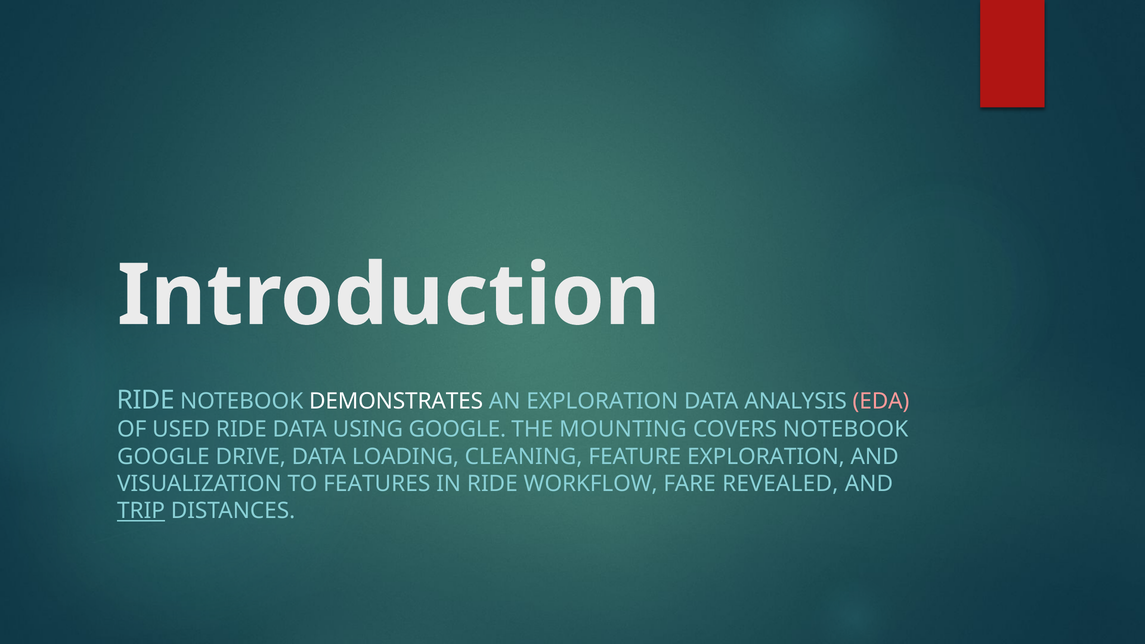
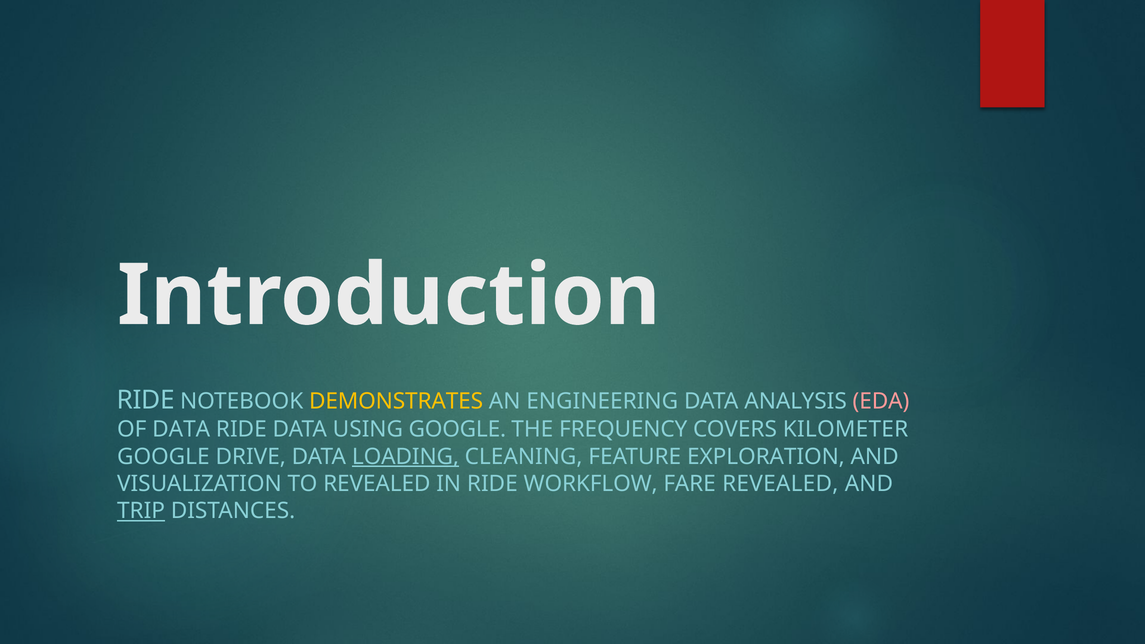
DEMONSTRATES colour: white -> yellow
AN EXPLORATION: EXPLORATION -> ENGINEERING
OF USED: USED -> DATA
MOUNTING: MOUNTING -> FREQUENCY
COVERS NOTEBOOK: NOTEBOOK -> KILOMETER
LOADING underline: none -> present
TO FEATURES: FEATURES -> REVEALED
